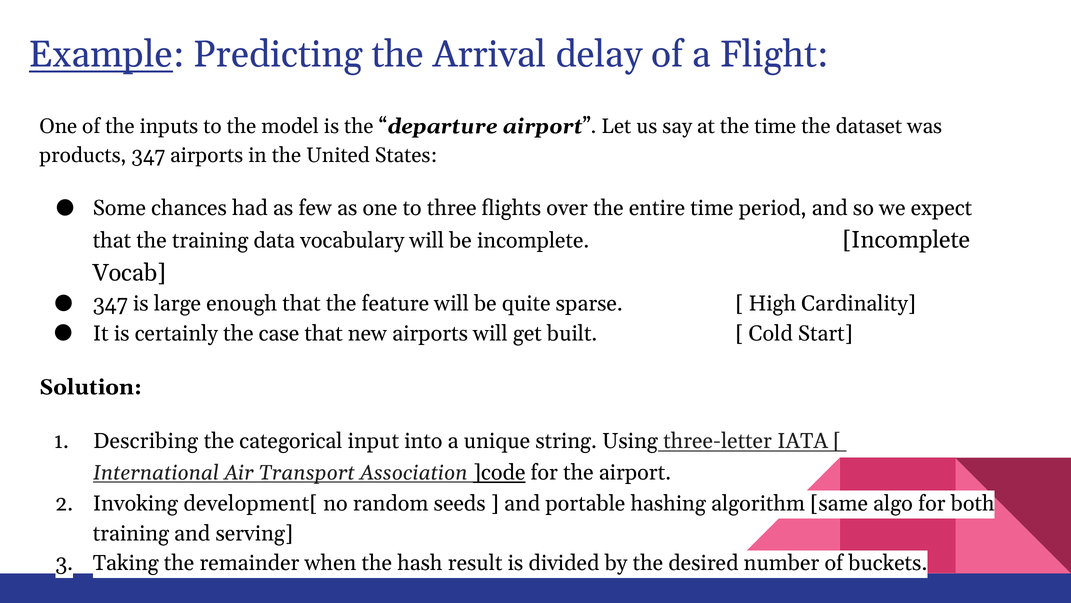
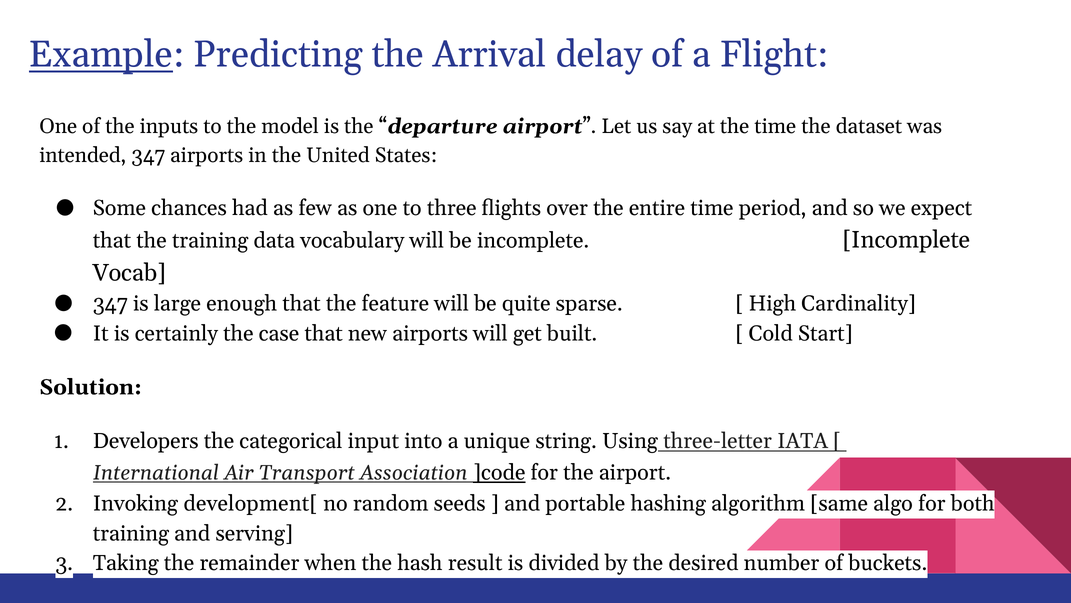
products: products -> intended
Describing: Describing -> Developers
